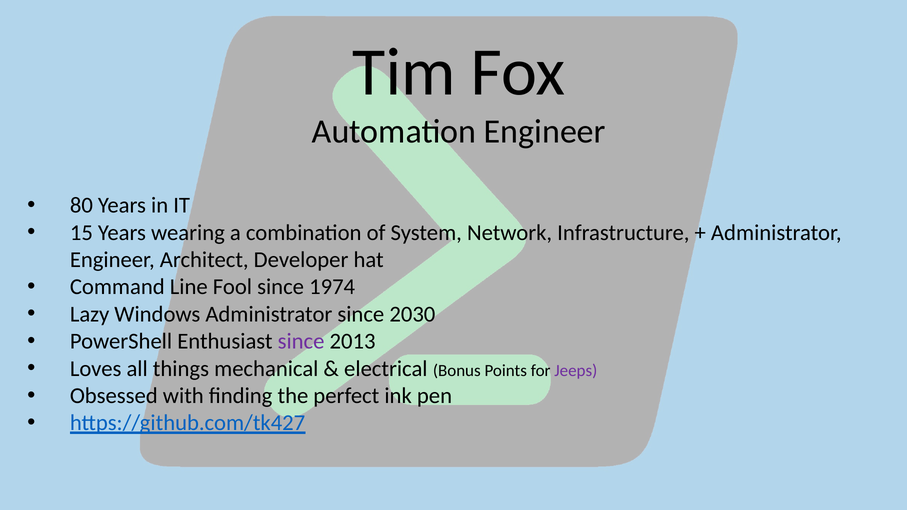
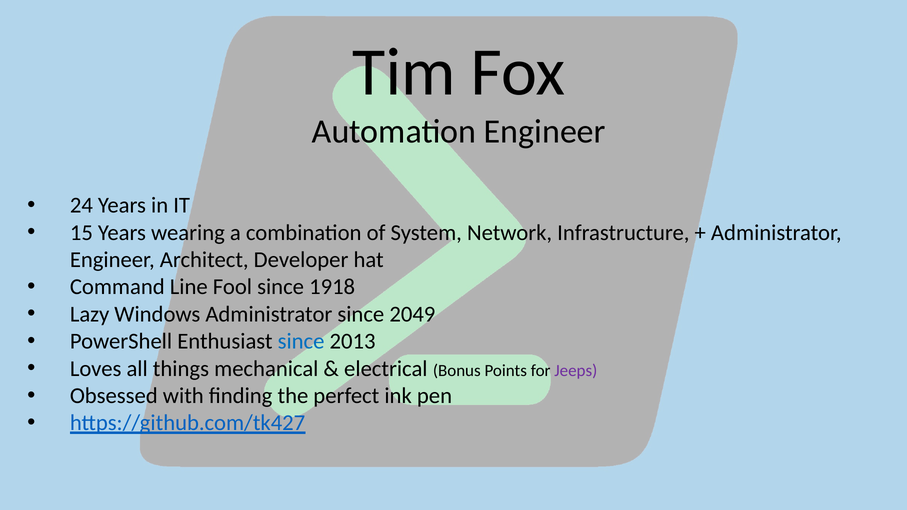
80: 80 -> 24
1974: 1974 -> 1918
2030: 2030 -> 2049
since at (301, 342) colour: purple -> blue
